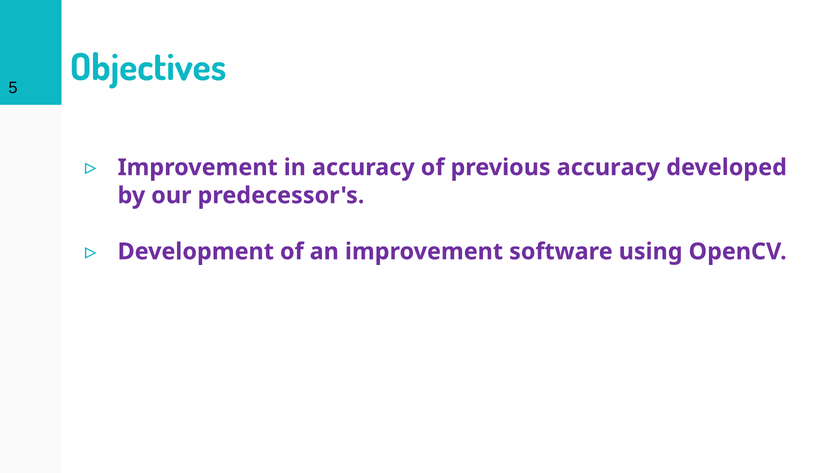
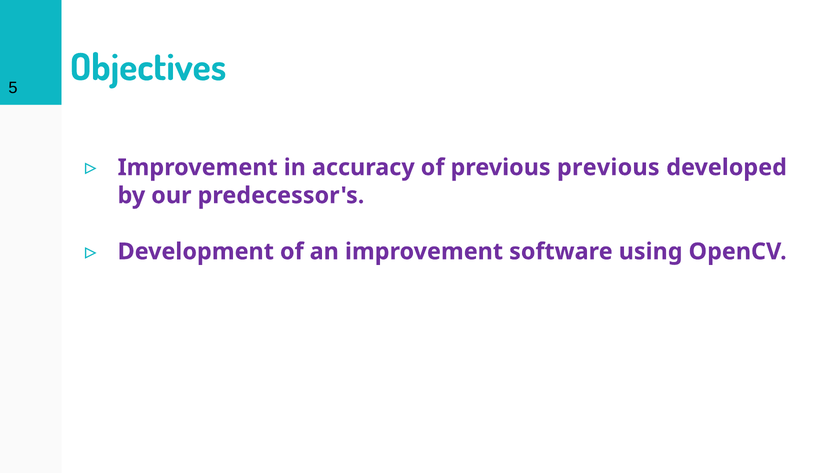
previous accuracy: accuracy -> previous
